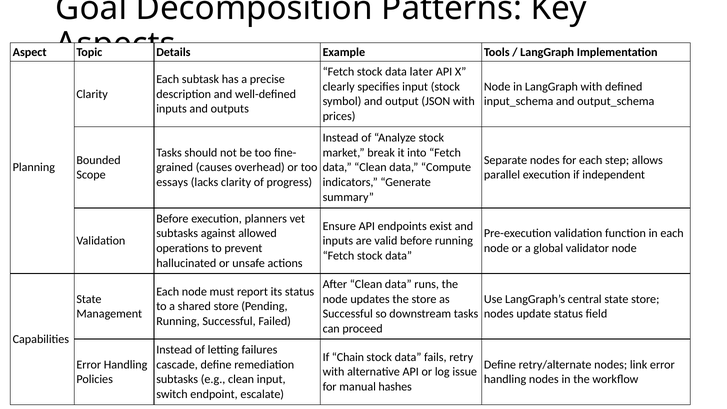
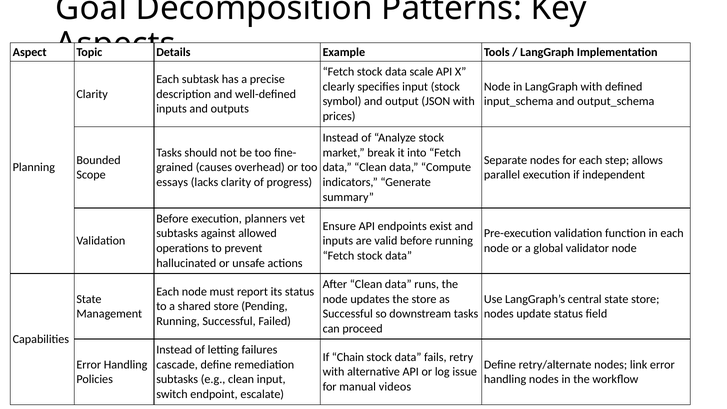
later: later -> scale
hashes: hashes -> videos
